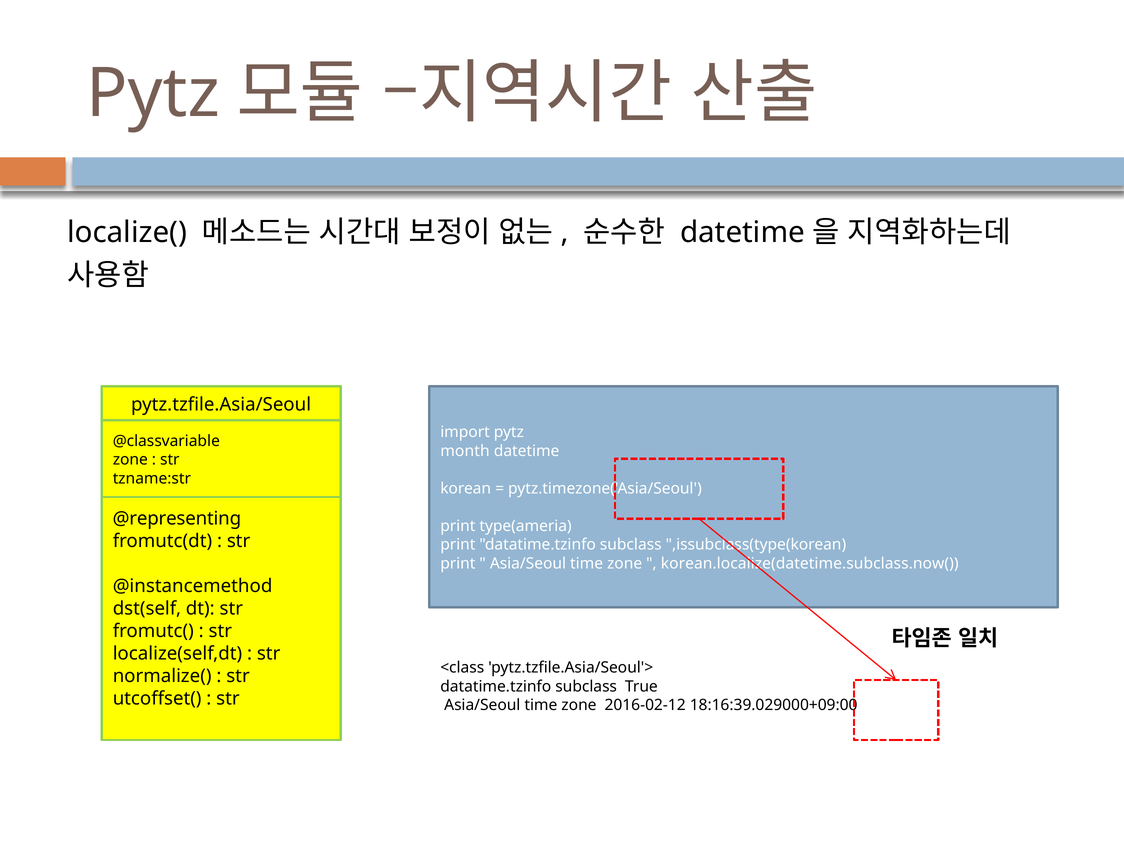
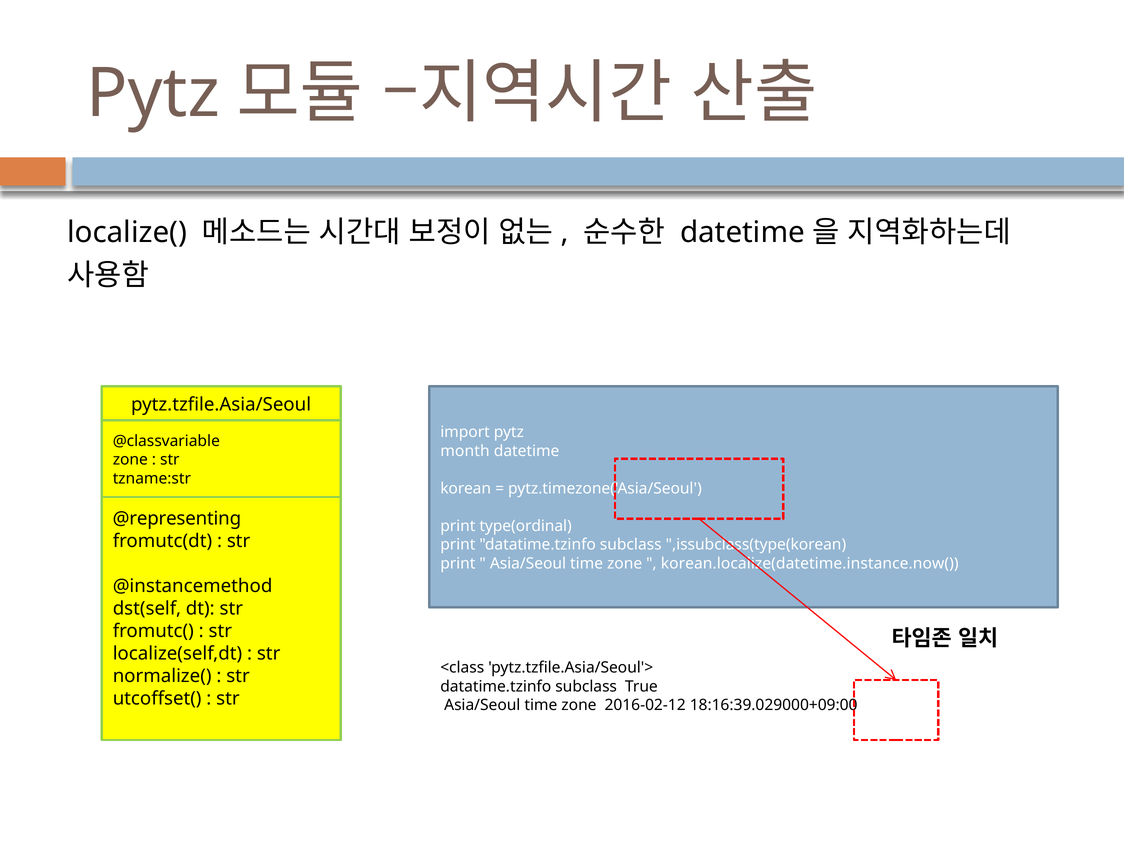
type(ameria: type(ameria -> type(ordinal
korean.localize(datetime.subclass.now(: korean.localize(datetime.subclass.now( -> korean.localize(datetime.instance.now(
